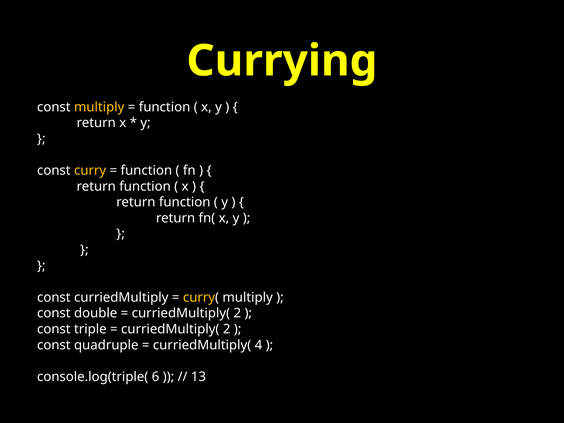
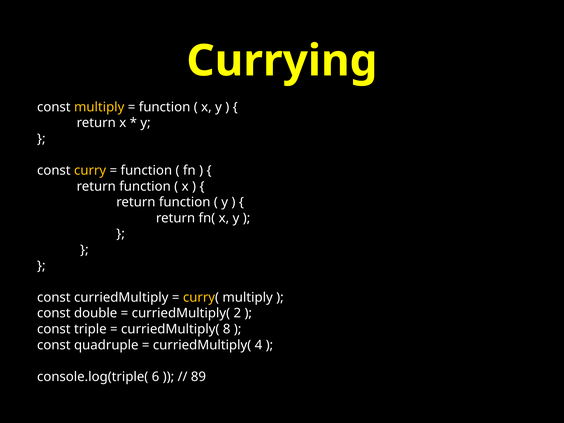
2 at (227, 329): 2 -> 8
13: 13 -> 89
